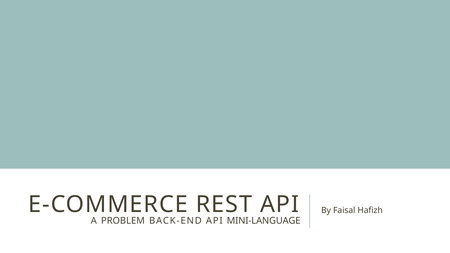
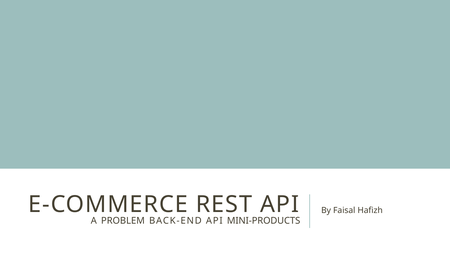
MINI-LANGUAGE: MINI-LANGUAGE -> MINI-PRODUCTS
